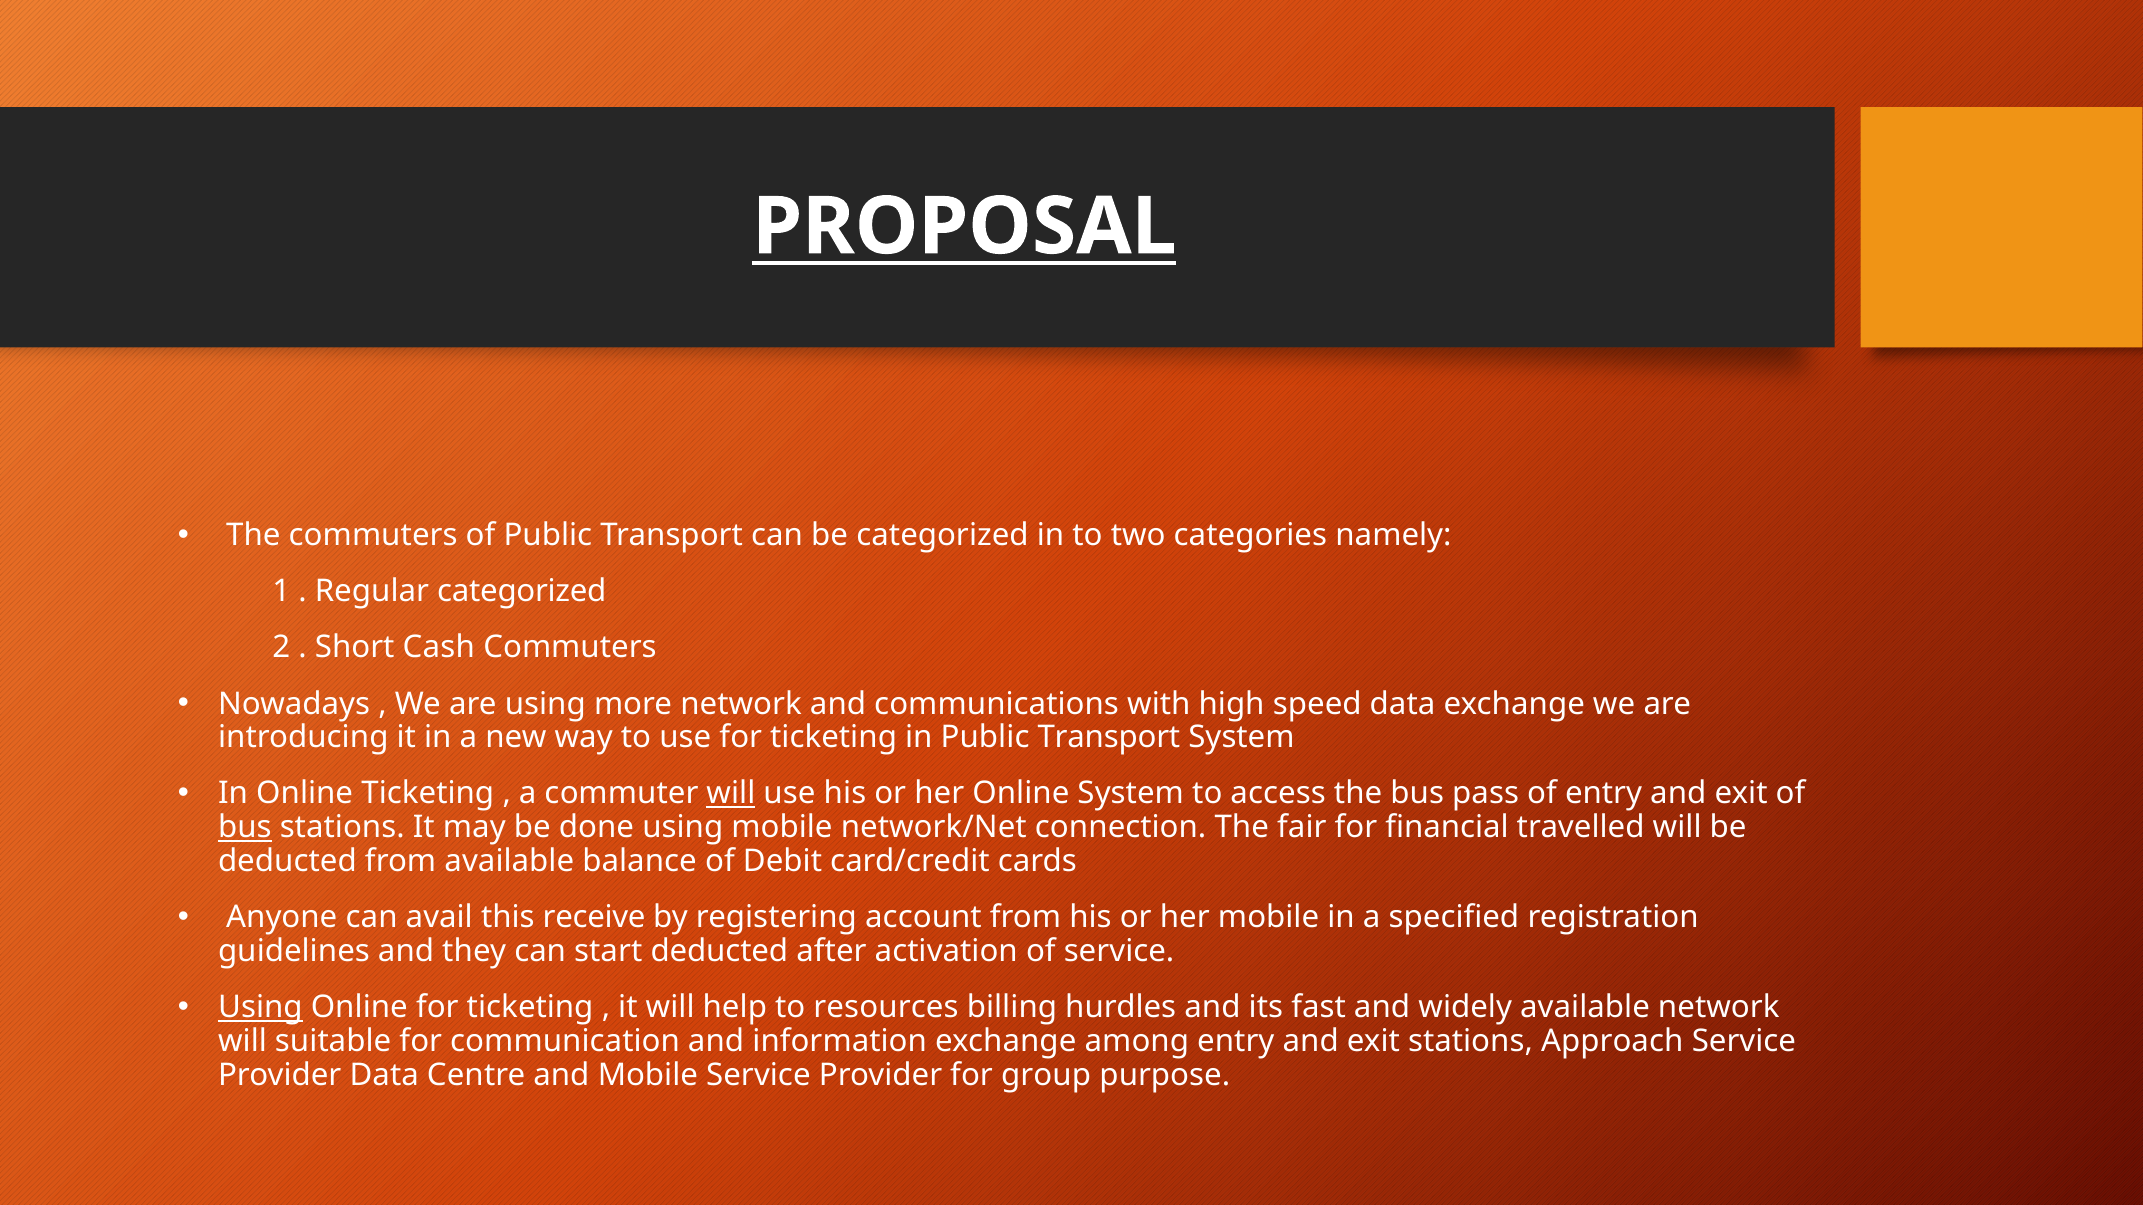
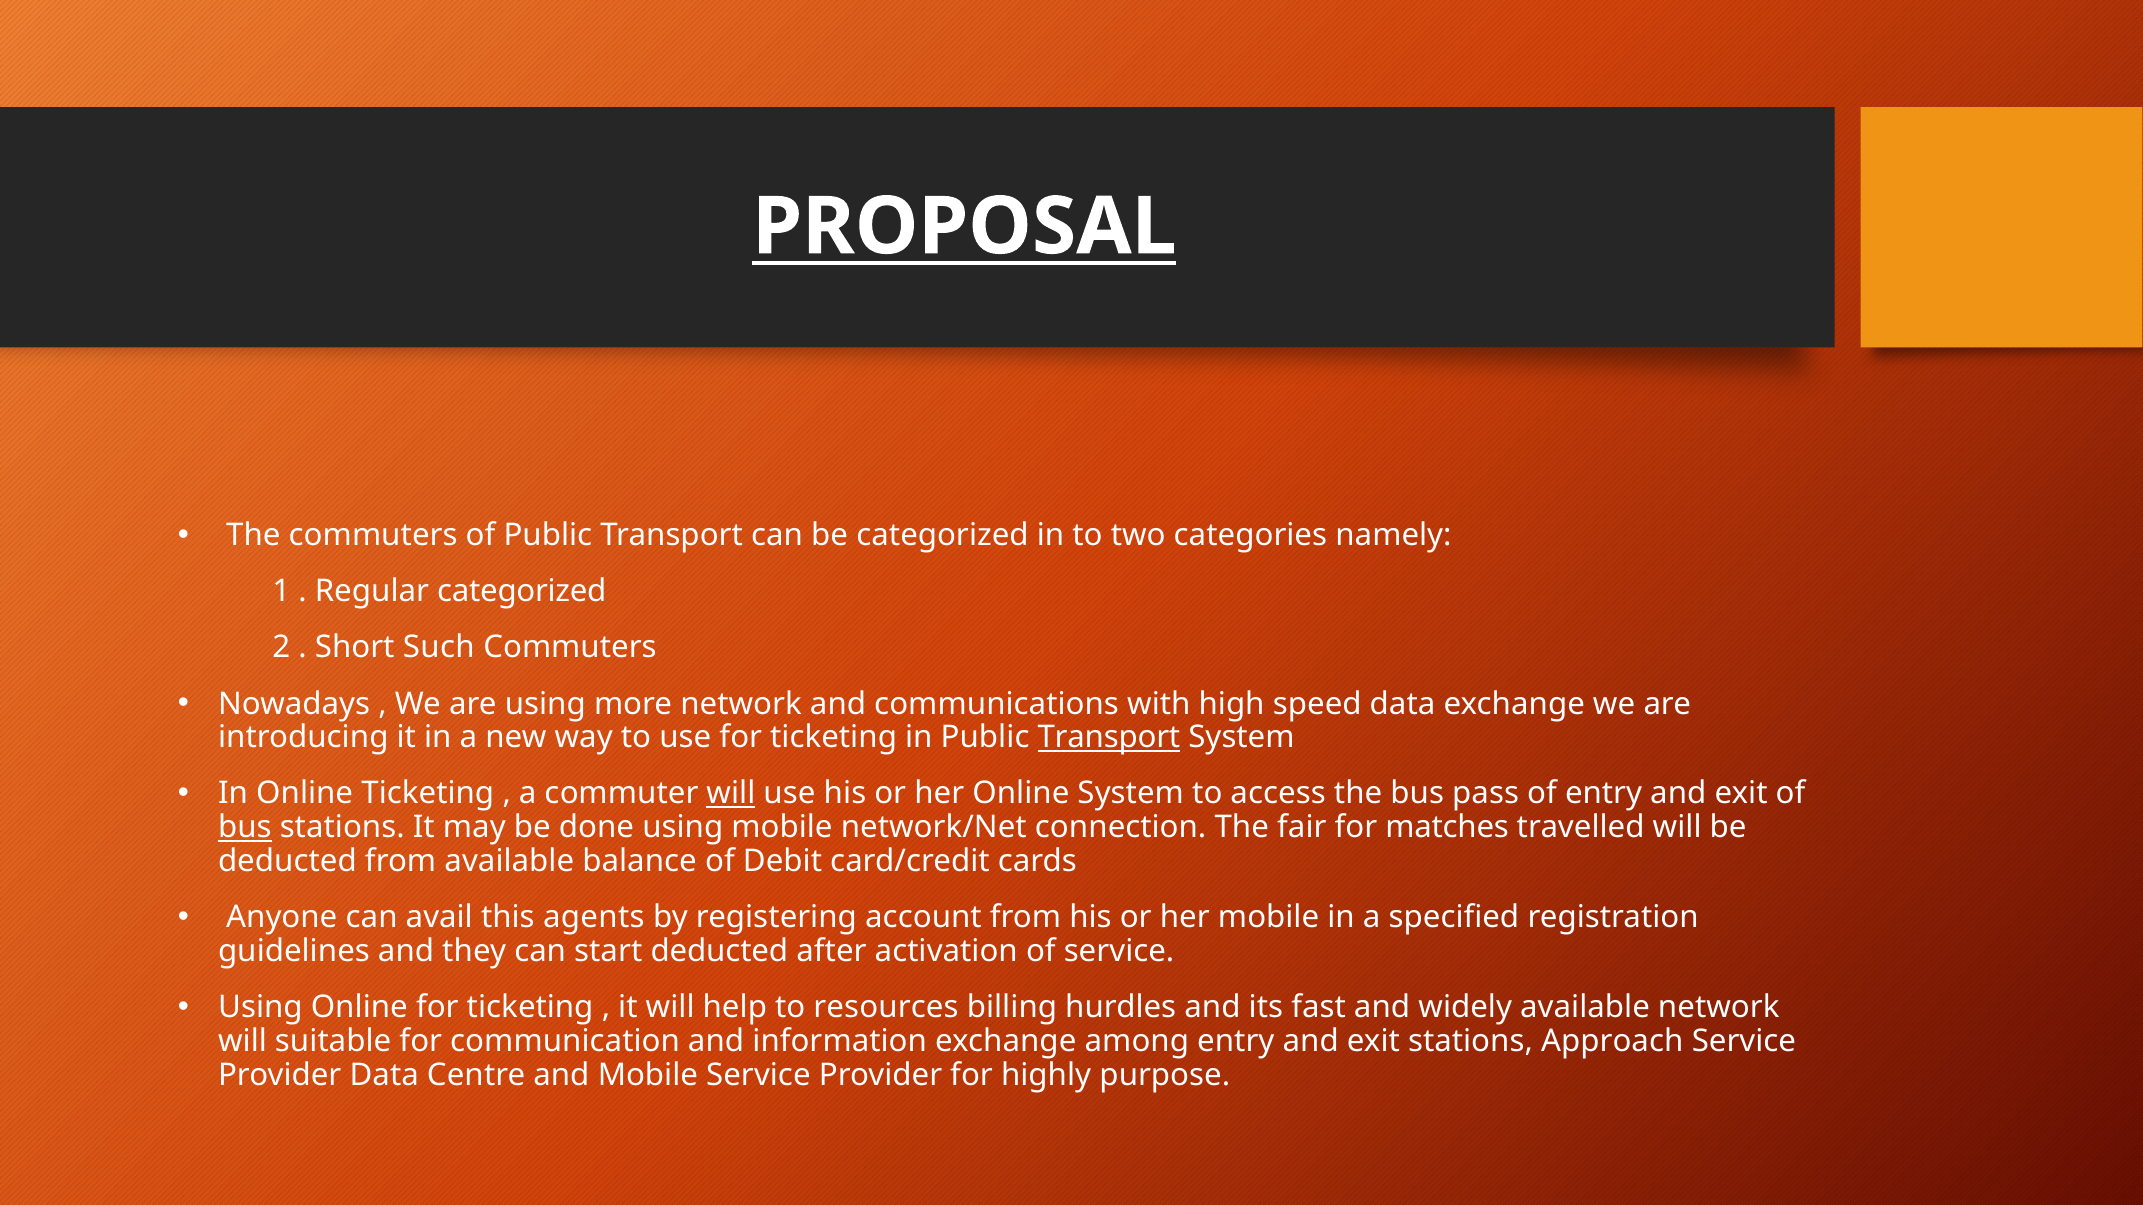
Cash: Cash -> Such
Transport at (1109, 738) underline: none -> present
financial: financial -> matches
receive: receive -> agents
Using at (260, 1007) underline: present -> none
group: group -> highly
